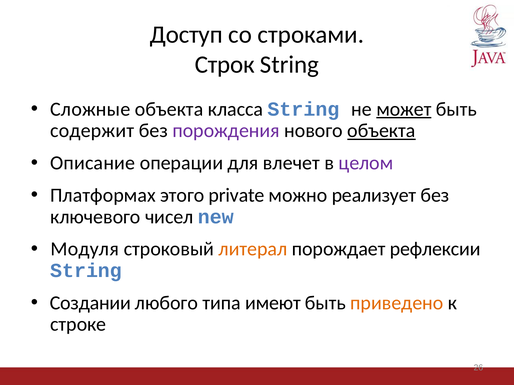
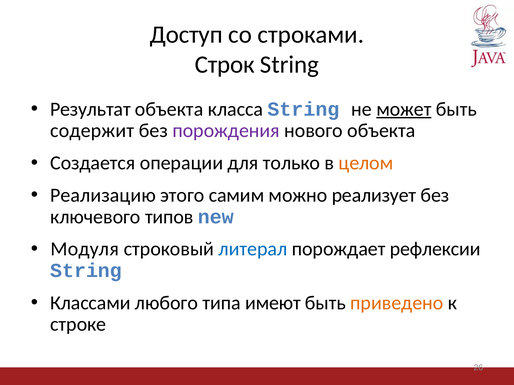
Сложные: Сложные -> Результат
объекта at (381, 131) underline: present -> none
Описание: Описание -> Создается
влечет: влечет -> только
целом colour: purple -> orange
Платформах: Платформах -> Реализацию
private: private -> самим
чисел: чисел -> типов
литерал colour: orange -> blue
Создании: Создании -> Классами
